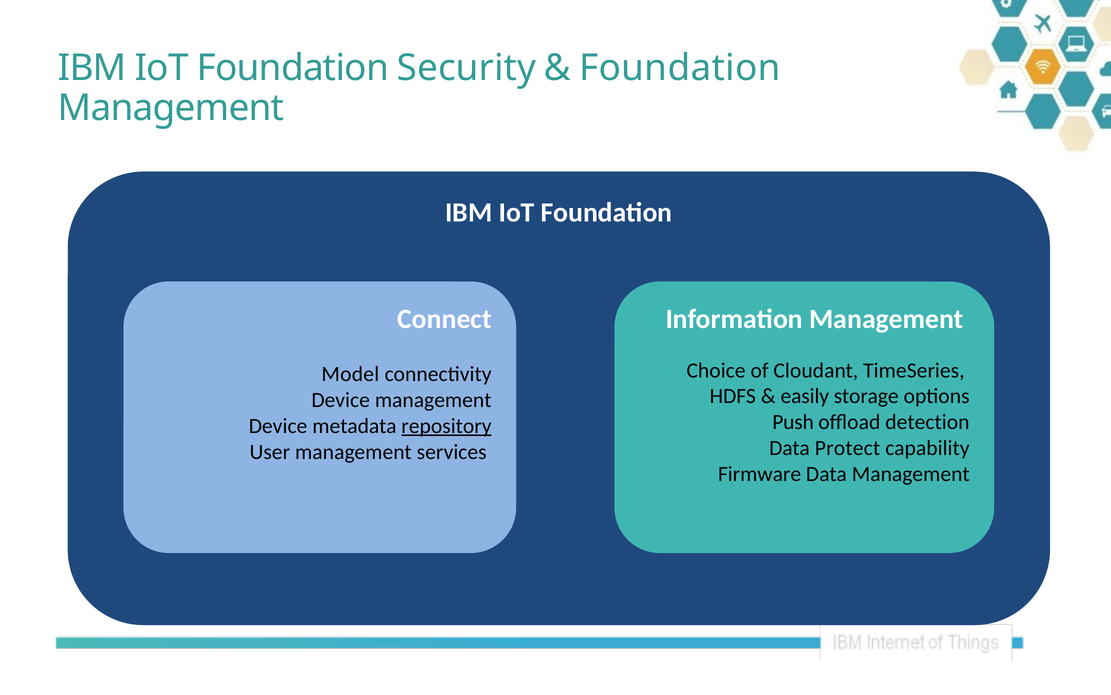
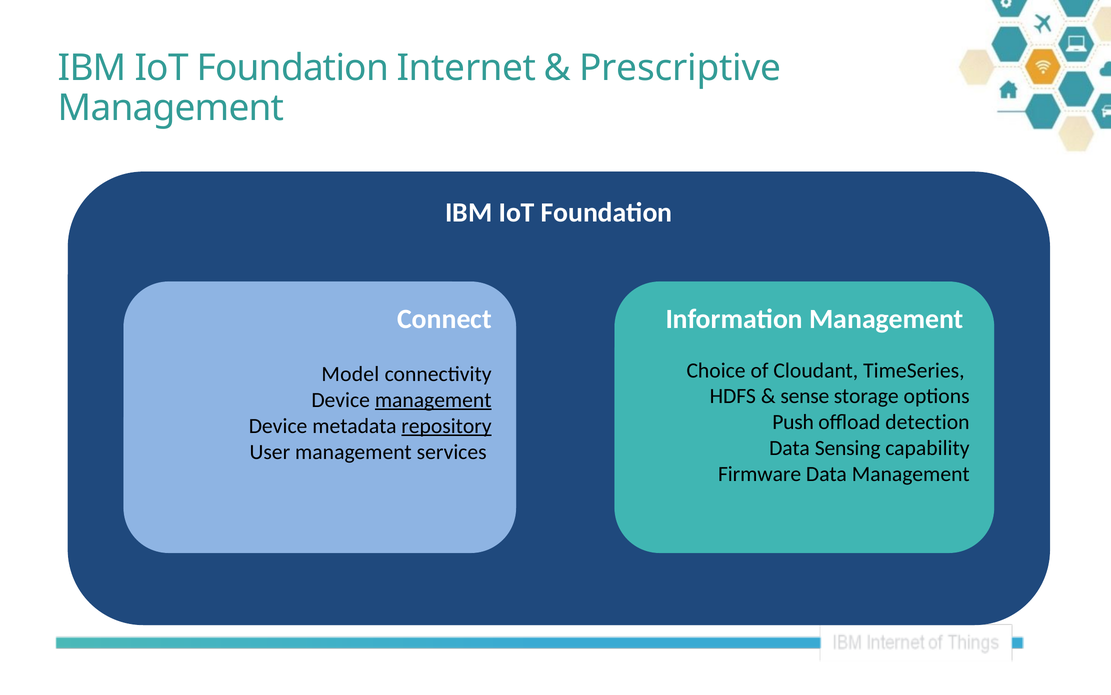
Security: Security -> Internet
Foundation at (680, 68): Foundation -> Prescriptive
easily: easily -> sense
management at (433, 400) underline: none -> present
Protect: Protect -> Sensing
